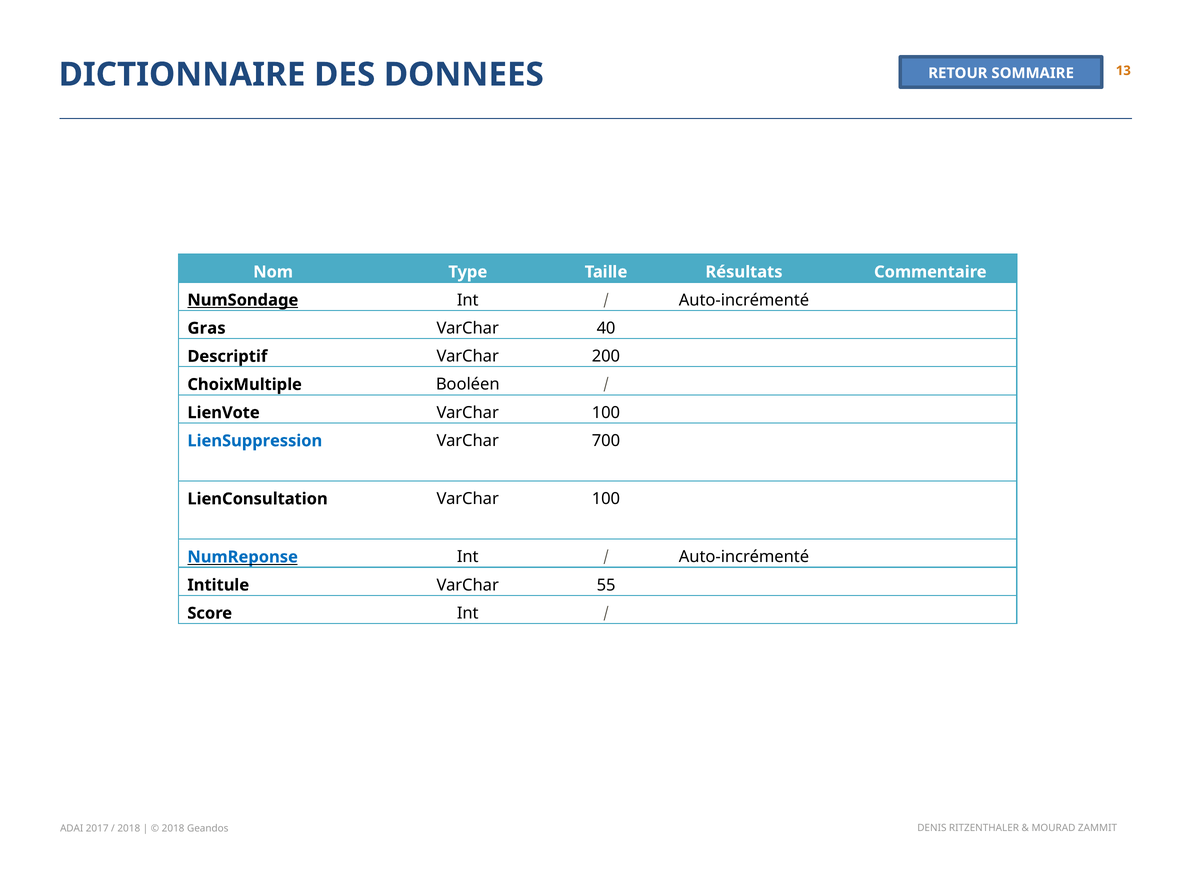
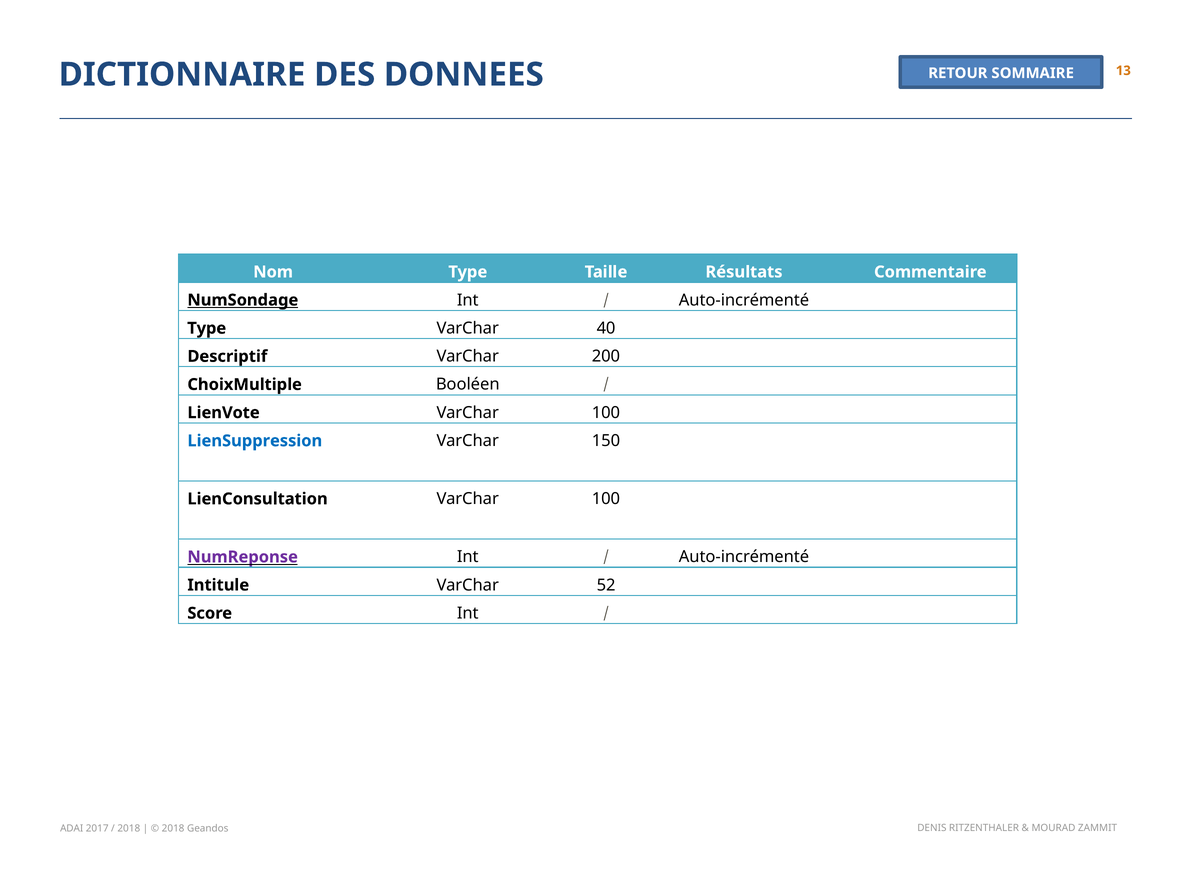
Gras at (207, 328): Gras -> Type
700: 700 -> 150
NumReponse colour: blue -> purple
55: 55 -> 52
